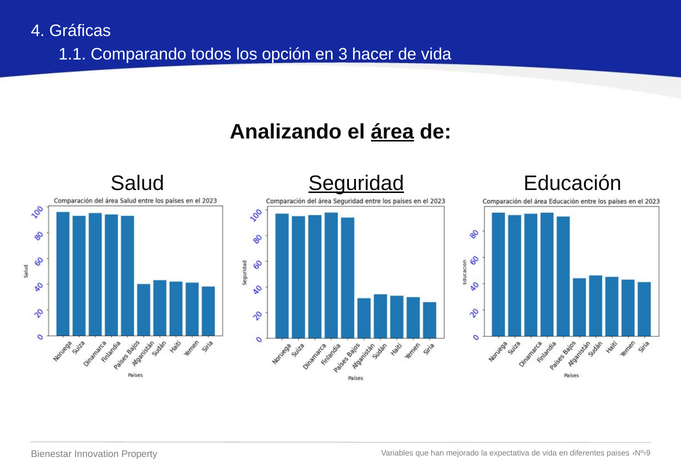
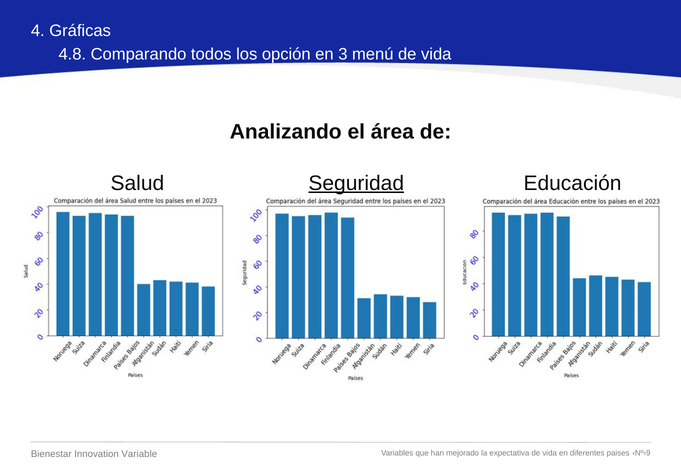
1.1: 1.1 -> 4.8
hacer: hacer -> menú
área underline: present -> none
Property: Property -> Variable
